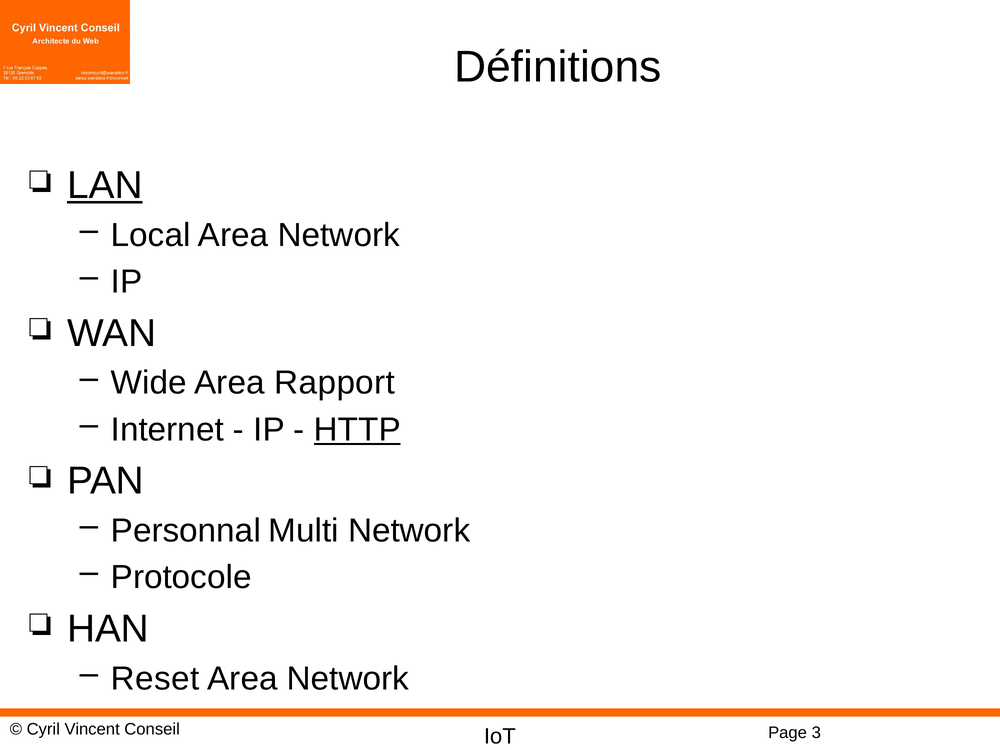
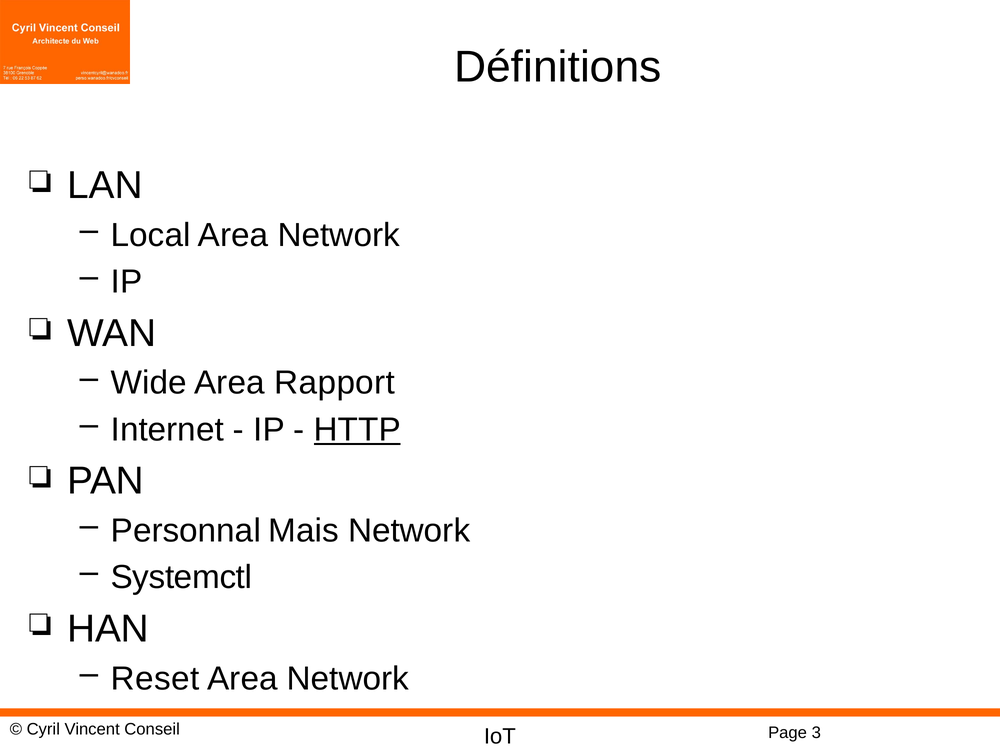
LAN underline: present -> none
Multi: Multi -> Mais
Protocole: Protocole -> Systemctl
